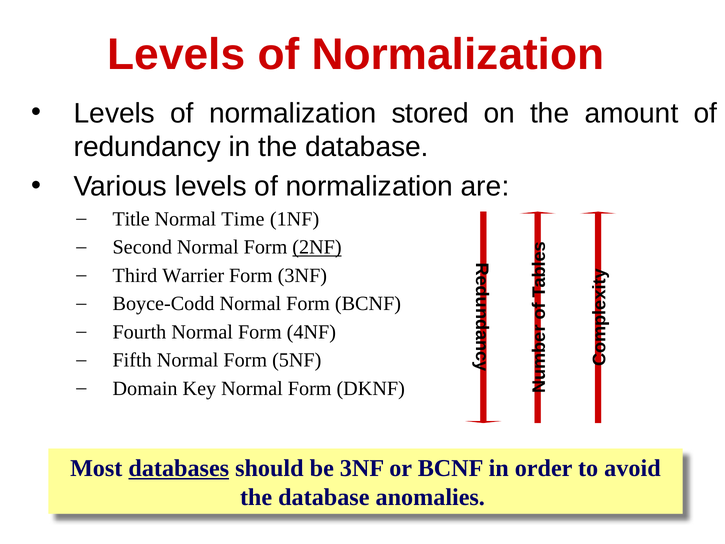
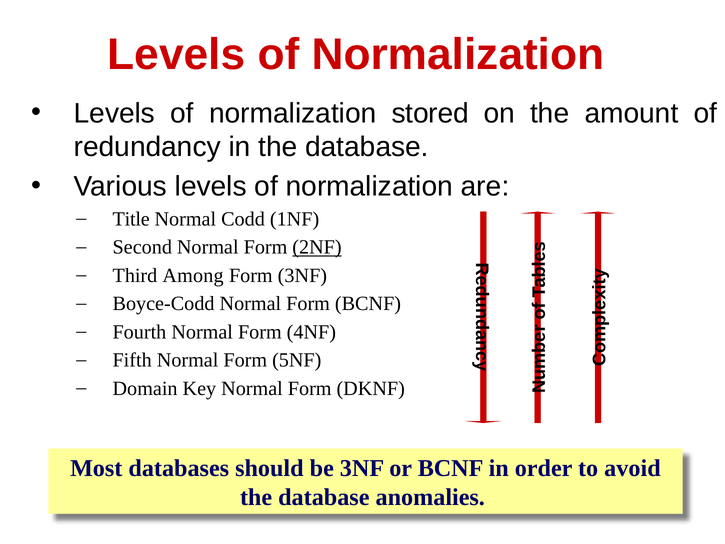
Time: Time -> Codd
Warrier: Warrier -> Among
databases underline: present -> none
